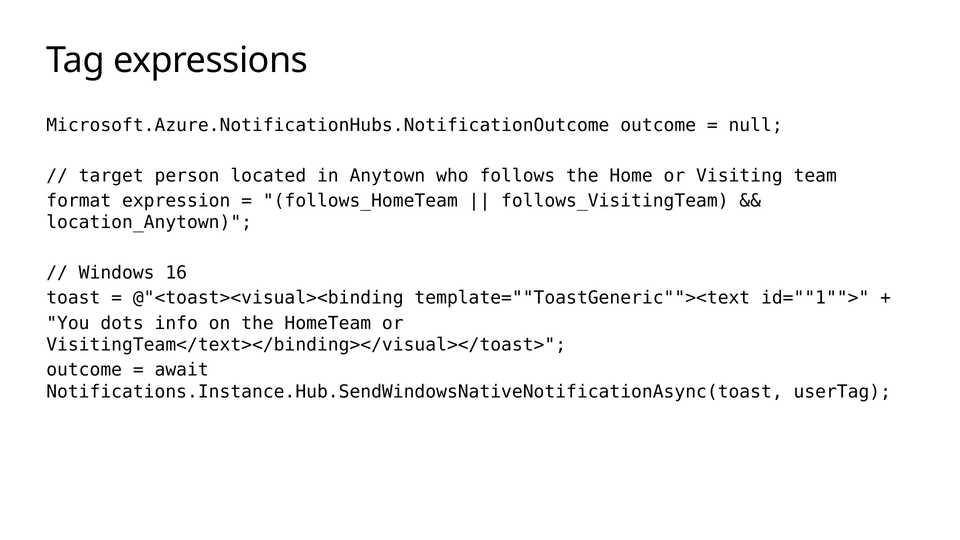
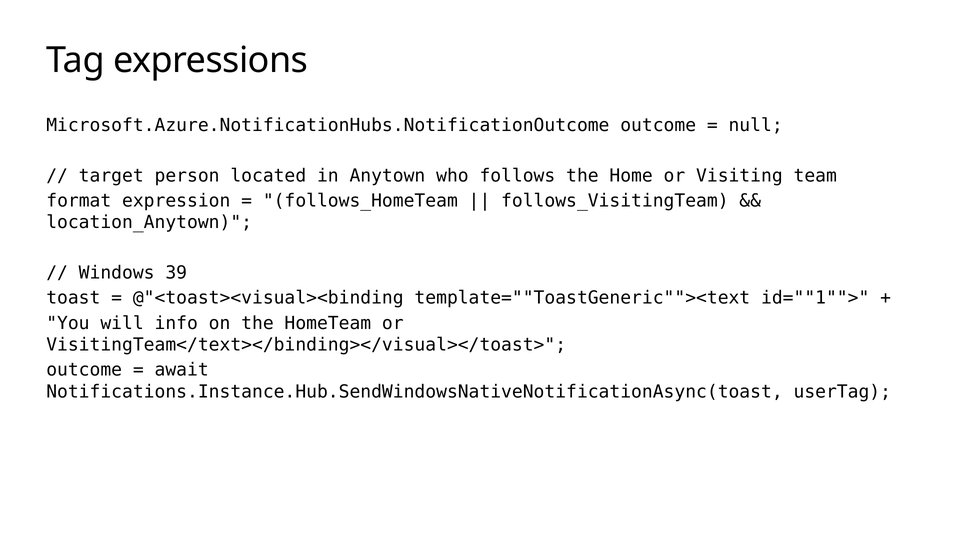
16: 16 -> 39
dots: dots -> will
